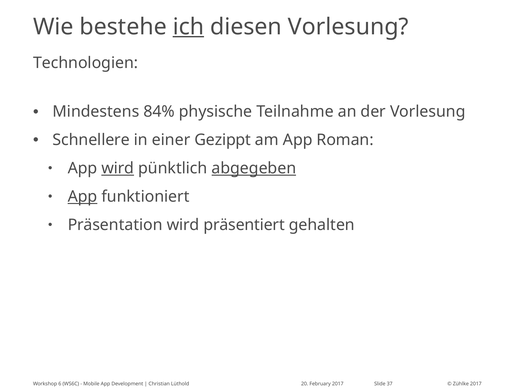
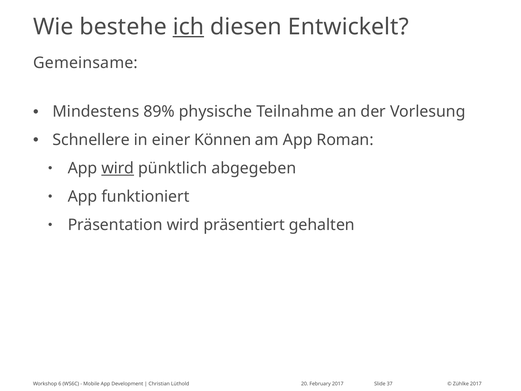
diesen Vorlesung: Vorlesung -> Entwickelt
Technologien: Technologien -> Gemeinsame
84%: 84% -> 89%
Gezippt: Gezippt -> Können
abgegeben underline: present -> none
App at (83, 196) underline: present -> none
